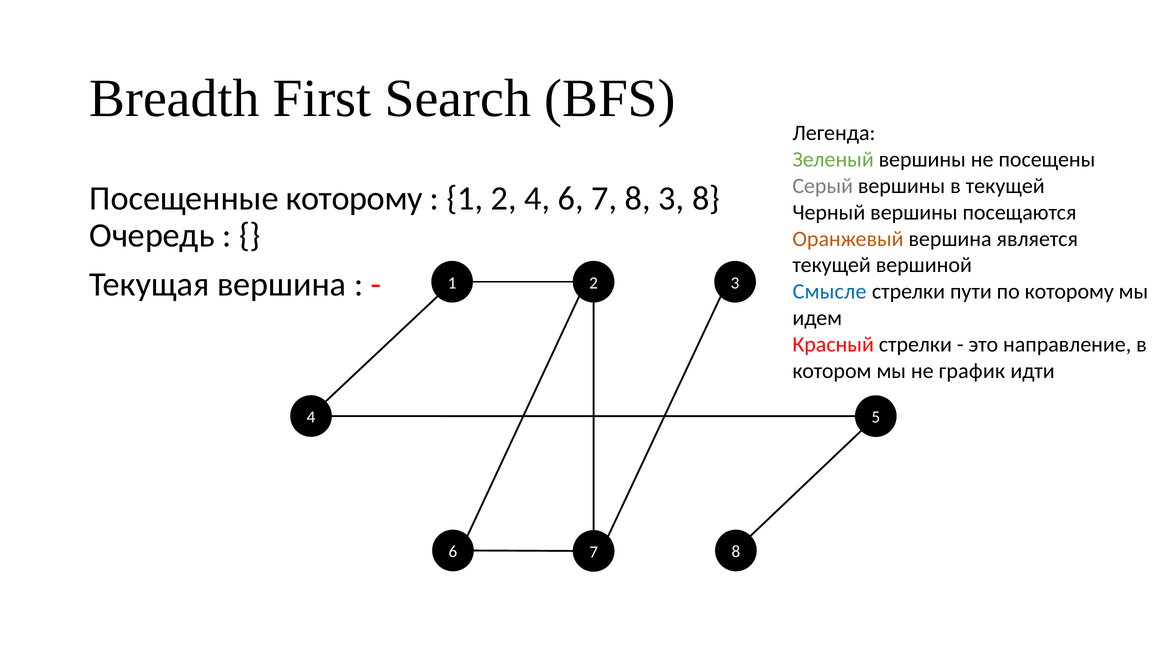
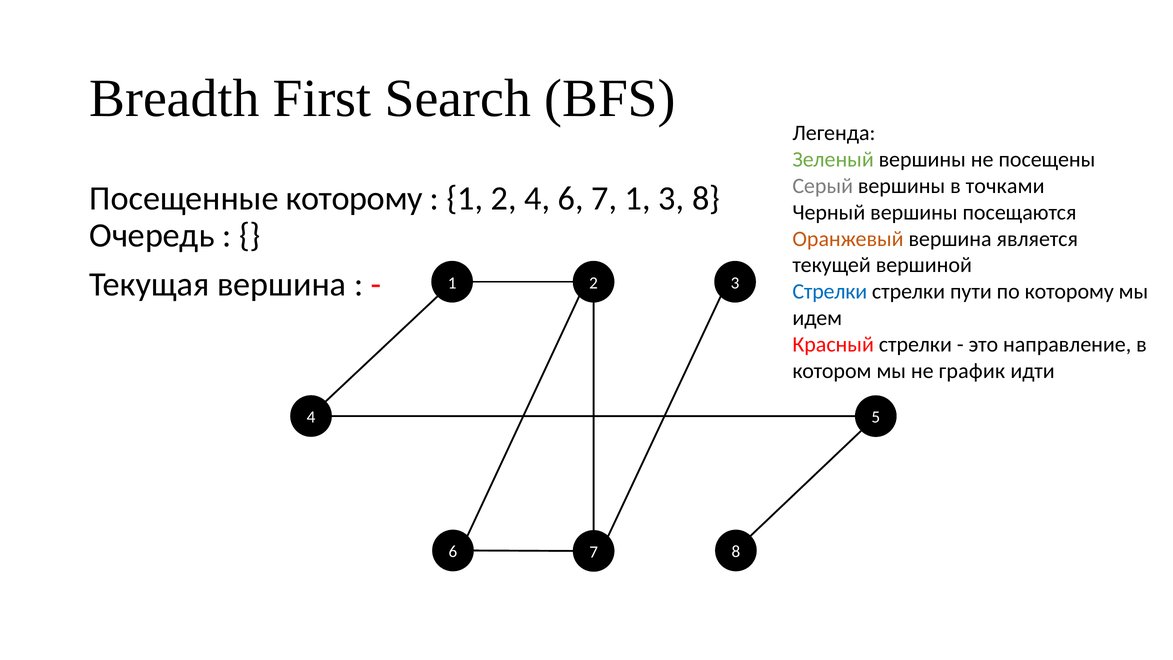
в текущей: текущей -> точками
8 at (638, 198): 8 -> 1
Смысле at (830, 291): Смысле -> Стрелки
